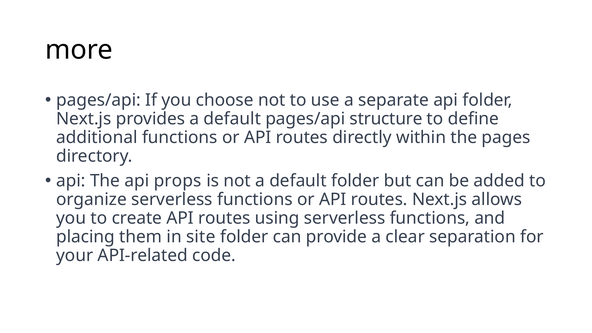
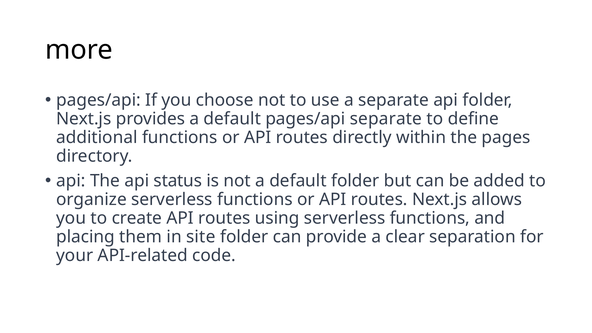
pages/api structure: structure -> separate
props: props -> status
